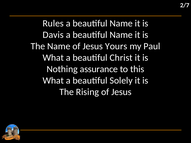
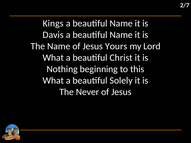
Rules: Rules -> Kings
Paul: Paul -> Lord
assurance: assurance -> beginning
Rising: Rising -> Never
